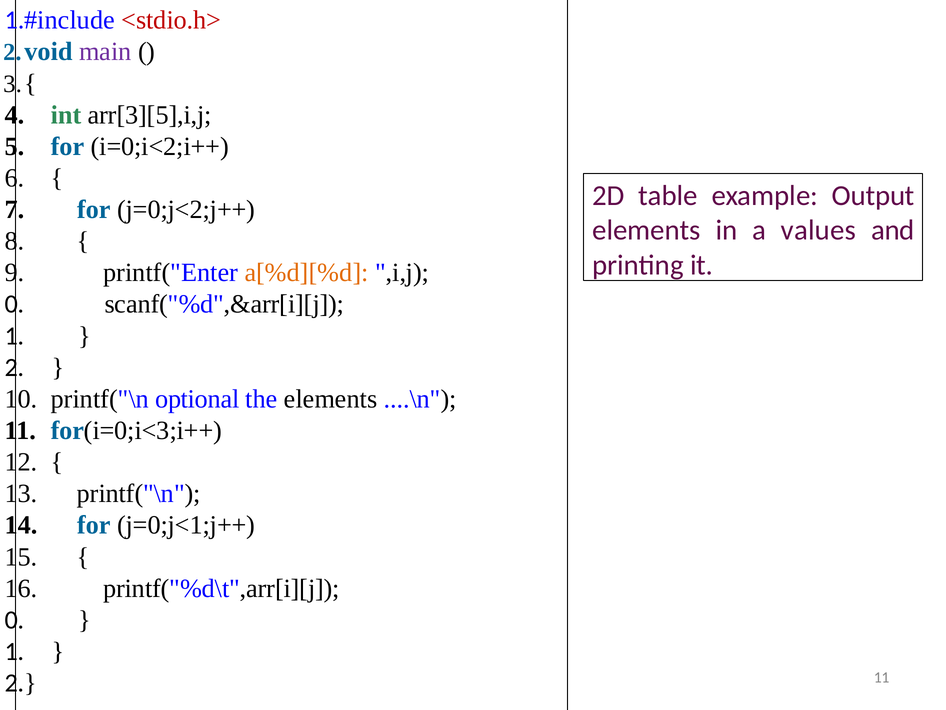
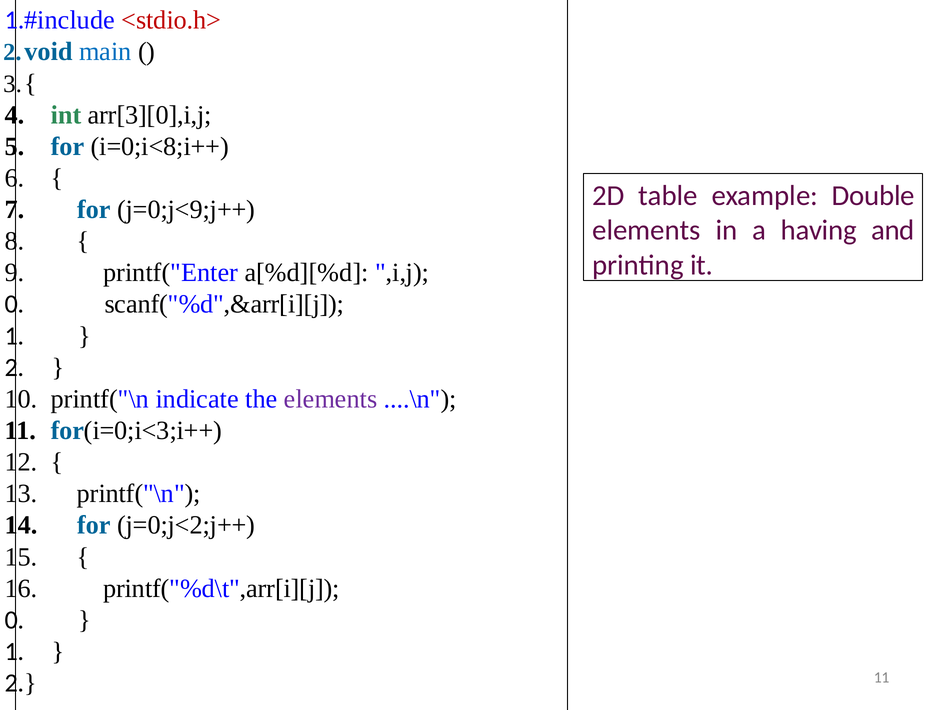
main colour: purple -> blue
arr[3][5],i,j: arr[3][5],i,j -> arr[3][0],i,j
i=0;i<2;i++: i=0;i<2;i++ -> i=0;i<8;i++
Output: Output -> Double
j=0;j<2;j++: j=0;j<2;j++ -> j=0;j<9;j++
values: values -> having
a[%d][%d colour: orange -> black
optional: optional -> indicate
elements at (331, 399) colour: black -> purple
j=0;j<1;j++: j=0;j<1;j++ -> j=0;j<2;j++
